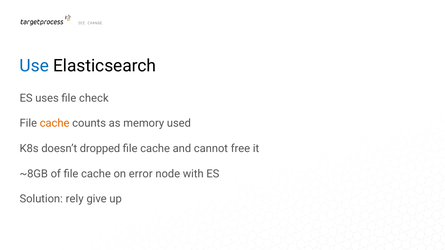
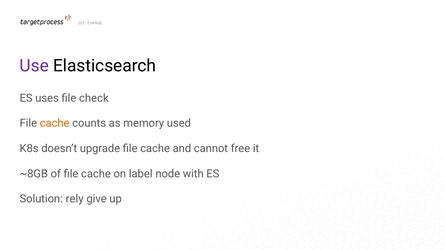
Use colour: blue -> purple
dropped: dropped -> upgrade
error: error -> label
